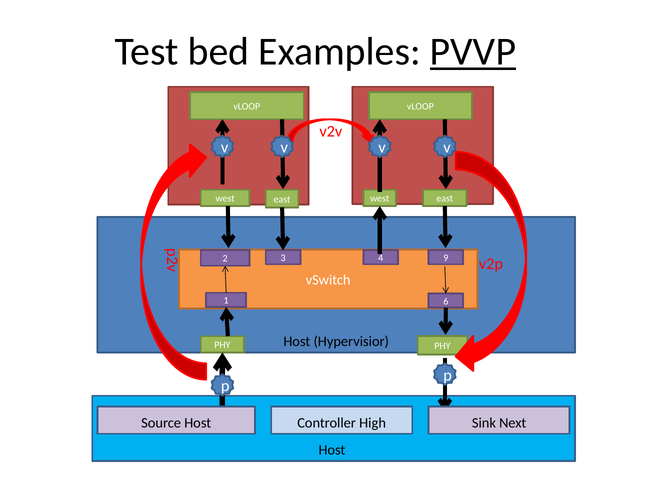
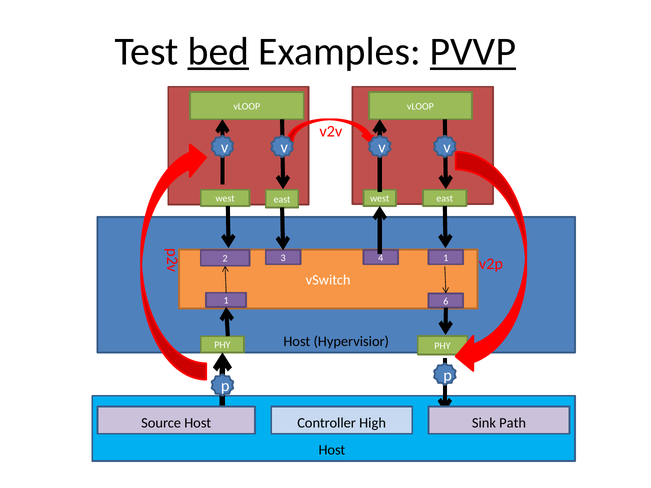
bed underline: none -> present
9 at (446, 258): 9 -> 1
Next: Next -> Path
